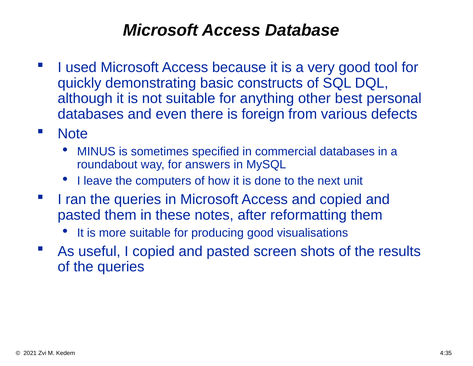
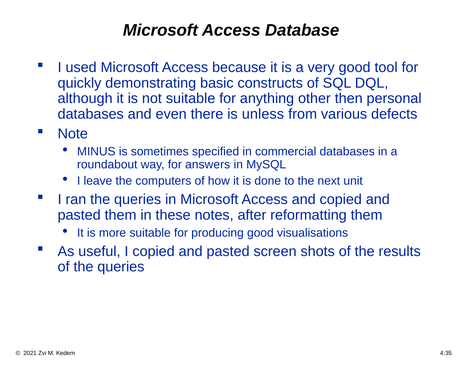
best: best -> then
foreign: foreign -> unless
